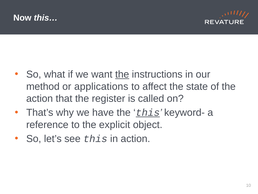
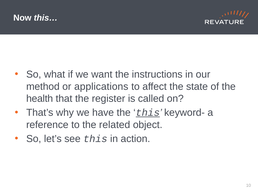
the at (122, 74) underline: present -> none
action at (40, 98): action -> health
explicit: explicit -> related
